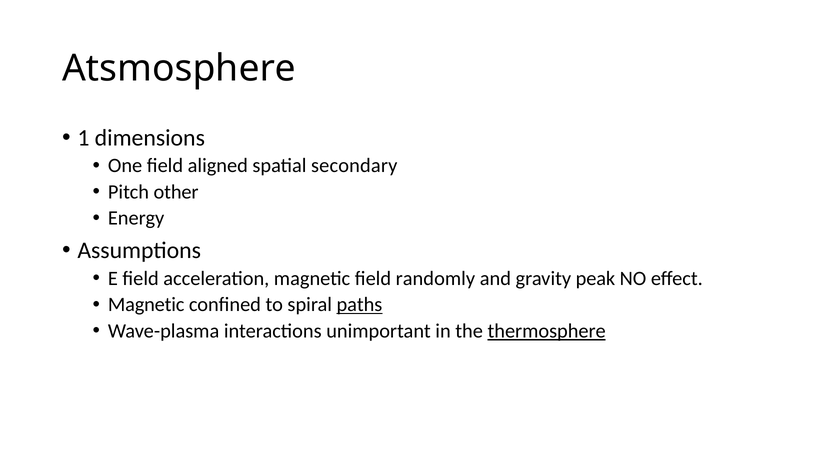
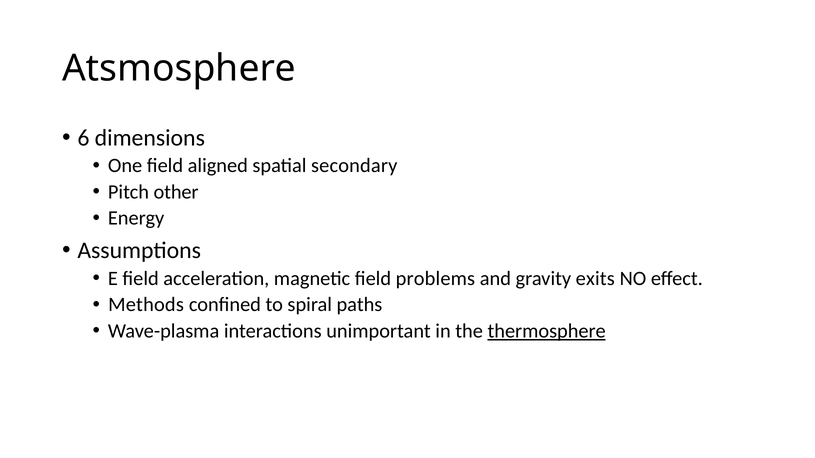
1: 1 -> 6
randomly: randomly -> problems
peak: peak -> exits
Magnetic at (146, 305): Magnetic -> Methods
paths underline: present -> none
